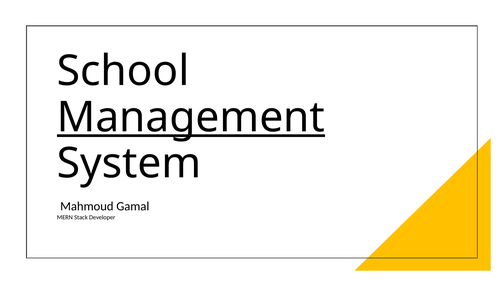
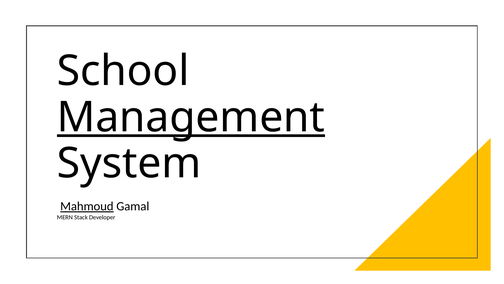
Mahmoud underline: none -> present
